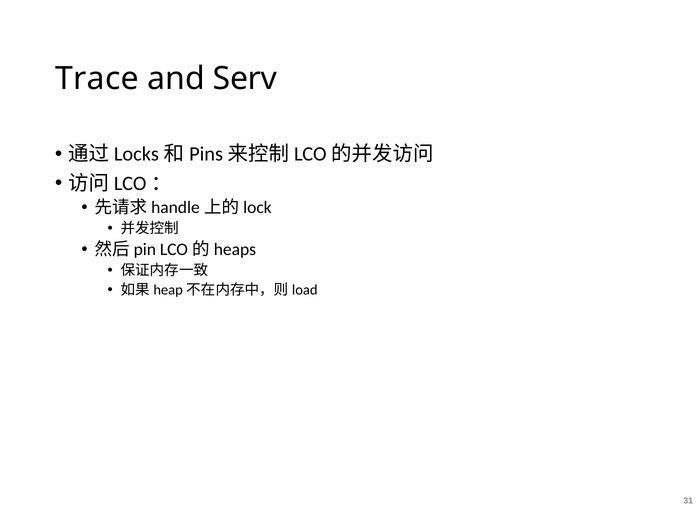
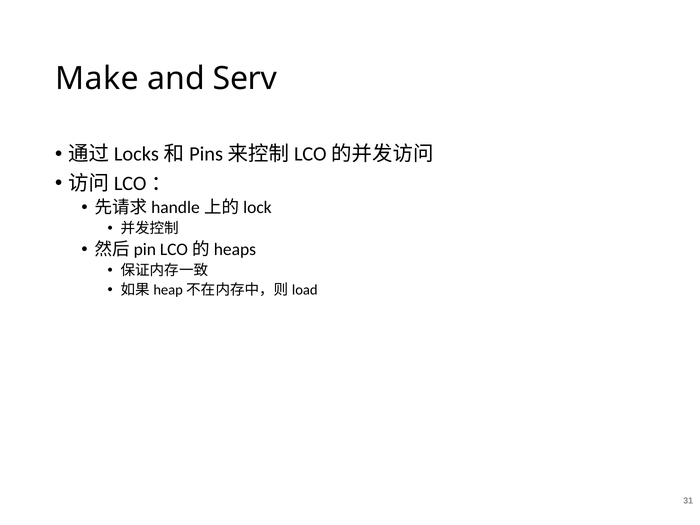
Trace: Trace -> Make
